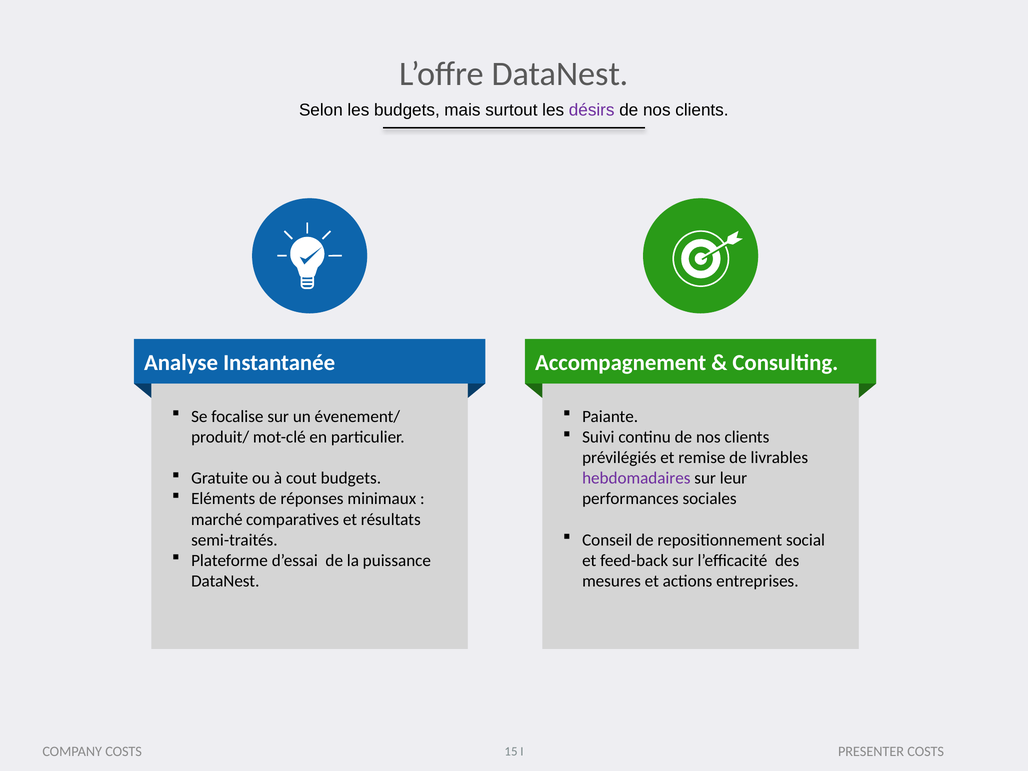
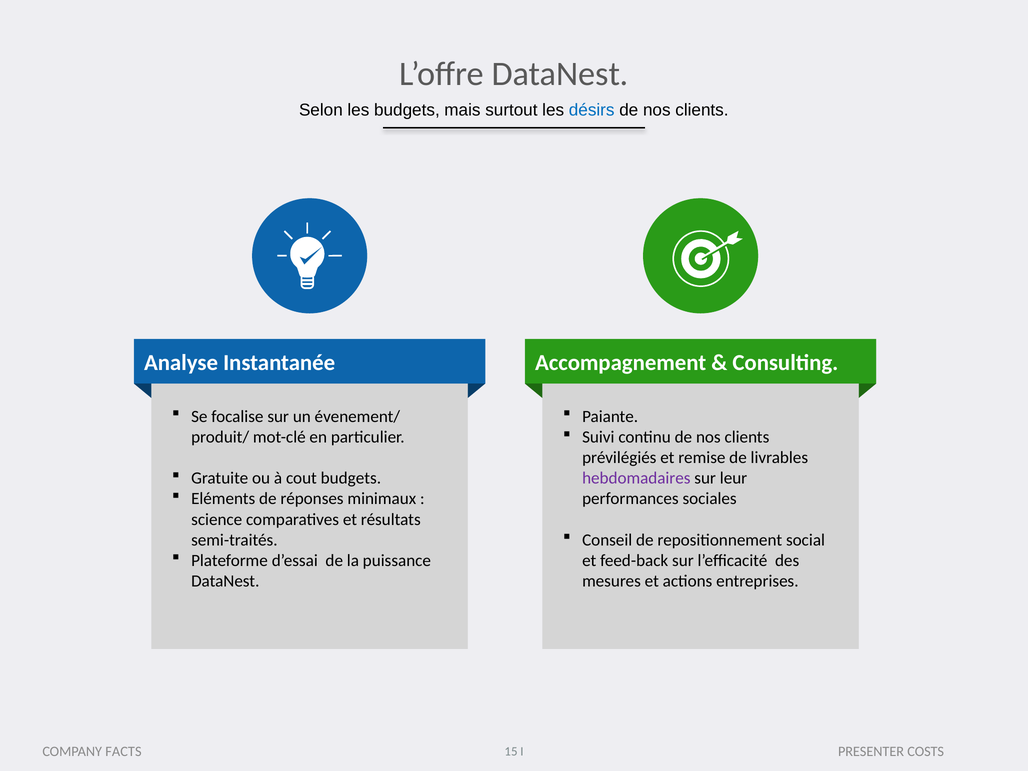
désirs colour: purple -> blue
marché: marché -> science
COMPANY COSTS: COSTS -> FACTS
